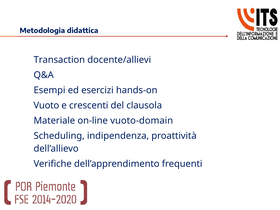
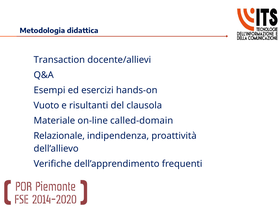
crescenti: crescenti -> risultanti
vuoto-domain: vuoto-domain -> called-domain
Scheduling: Scheduling -> Relazionale
